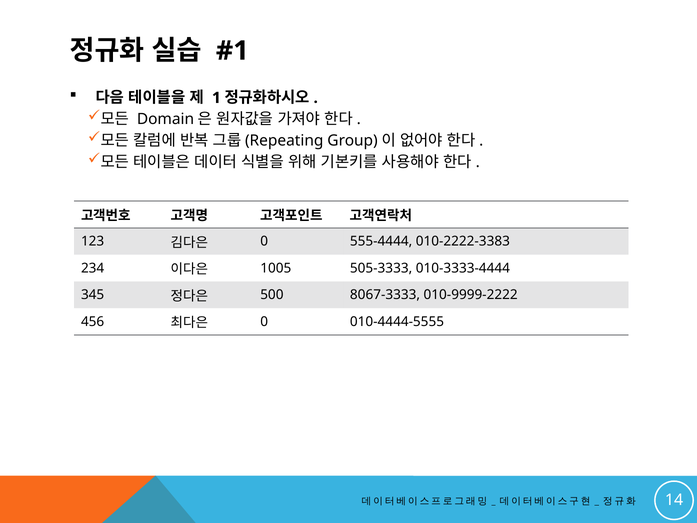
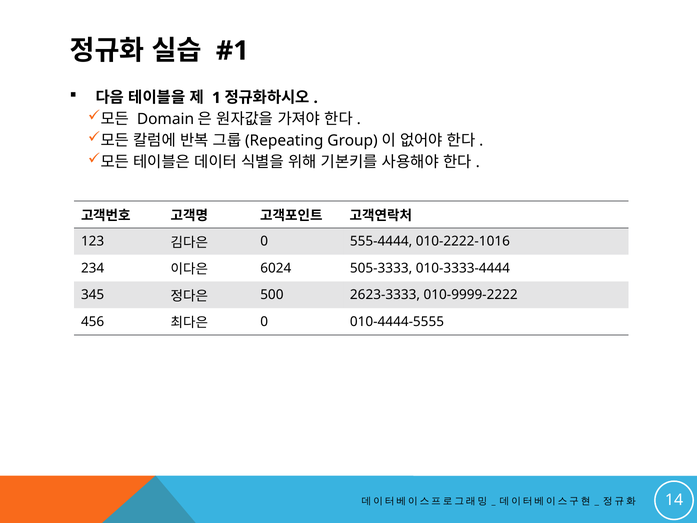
010-2222-3383: 010-2222-3383 -> 010-2222-1016
1005: 1005 -> 6024
8067-3333: 8067-3333 -> 2623-3333
